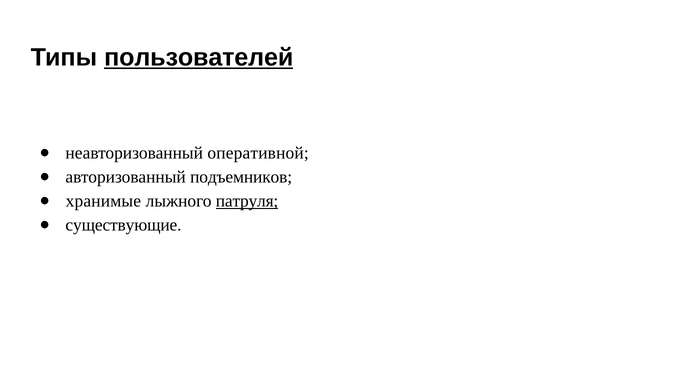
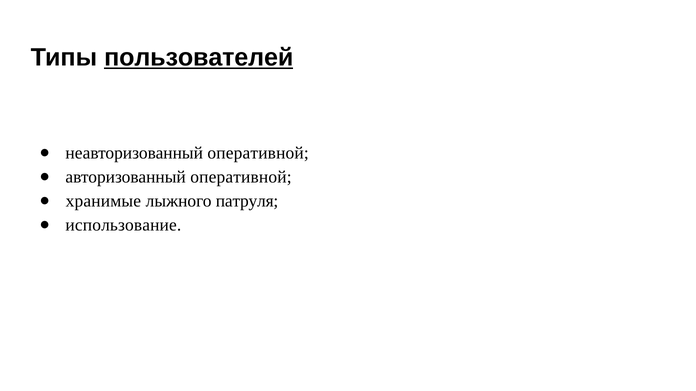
авторизованный подъемников: подъемников -> оперативной
патруля underline: present -> none
существующие: существующие -> использование
